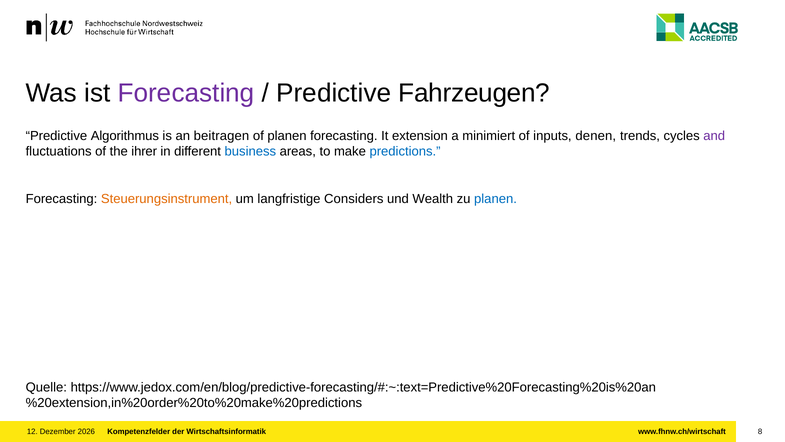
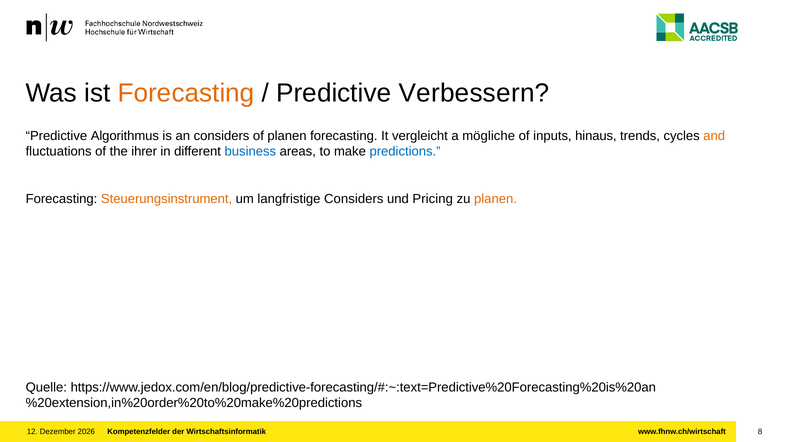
Forecasting at (186, 93) colour: purple -> orange
Fahrzeugen: Fahrzeugen -> Verbessern
an beitragen: beitragen -> considers
extension: extension -> vergleicht
minimiert: minimiert -> mögliche
denen: denen -> hinaus
and colour: purple -> orange
Wealth: Wealth -> Pricing
planen at (495, 199) colour: blue -> orange
